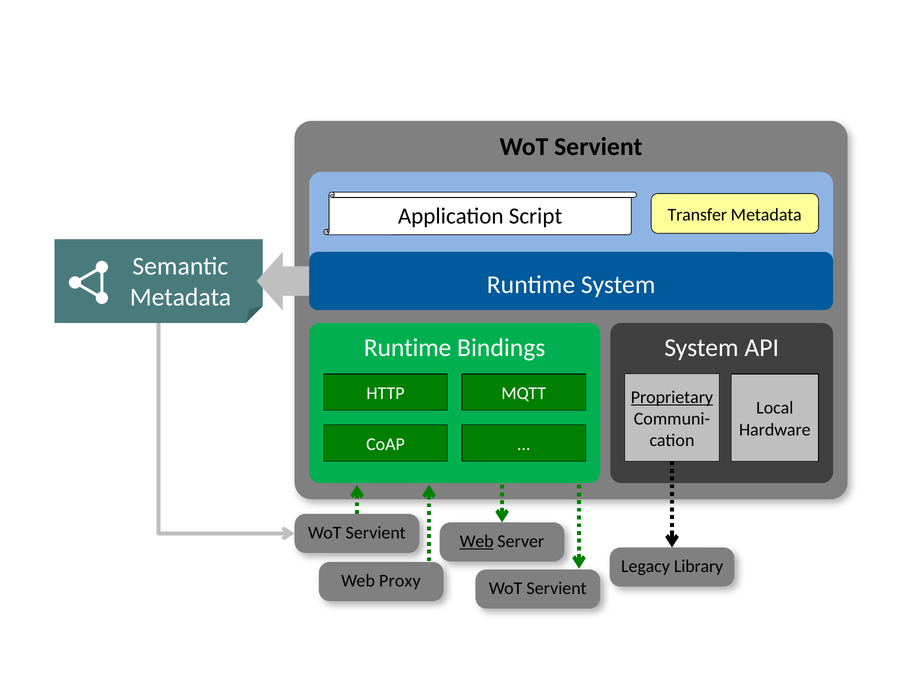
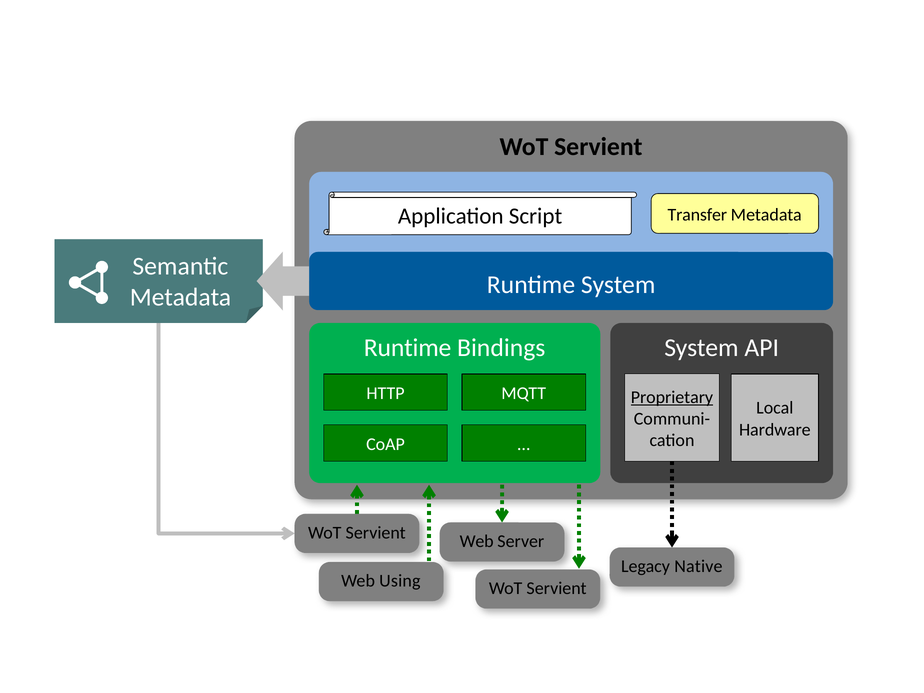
Web at (477, 541) underline: present -> none
Library: Library -> Native
Proxy: Proxy -> Using
